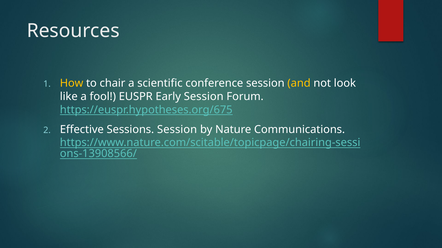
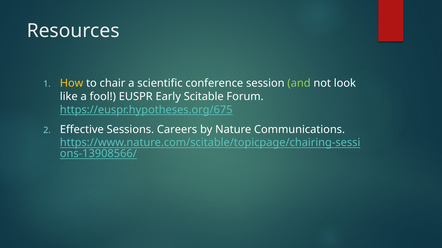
and colour: yellow -> light green
Early Session: Session -> Scitable
Sessions Session: Session -> Careers
